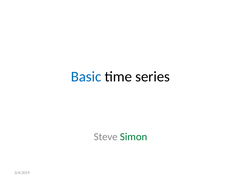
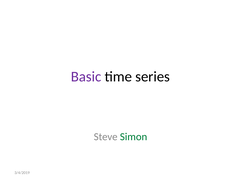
Basic colour: blue -> purple
